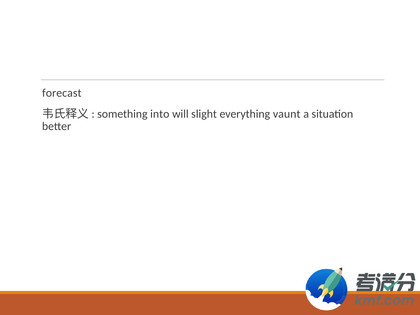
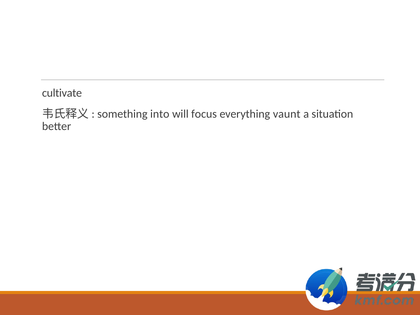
forecast: forecast -> cultivate
slight: slight -> focus
